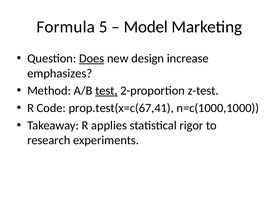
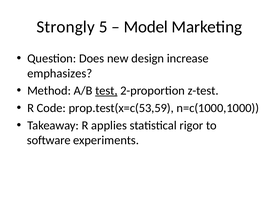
Formula: Formula -> Strongly
Does underline: present -> none
prop.test(x=c(67,41: prop.test(x=c(67,41 -> prop.test(x=c(53,59
research: research -> software
